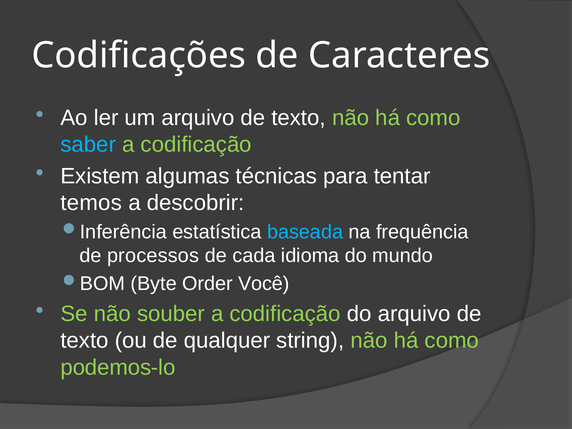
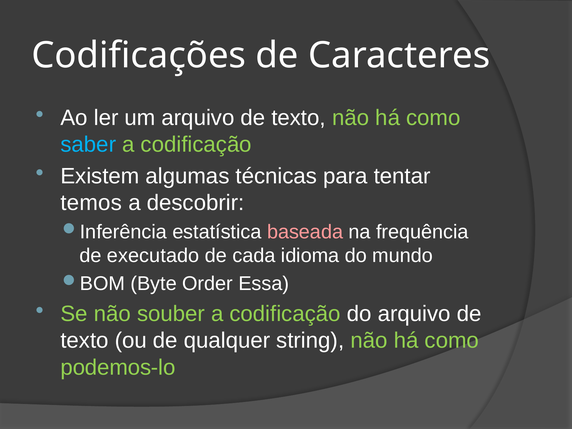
baseada colour: light blue -> pink
processos: processos -> executado
Você: Você -> Essa
